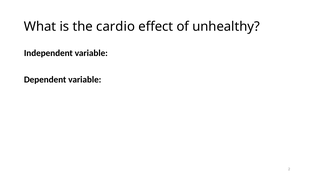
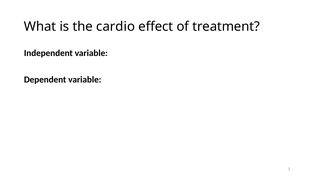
unhealthy: unhealthy -> treatment
